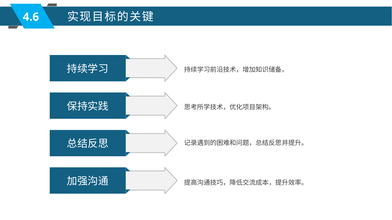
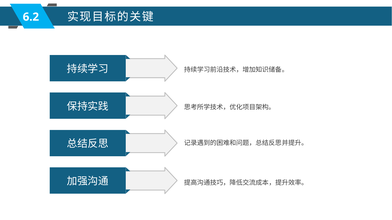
4.6: 4.6 -> 6.2
